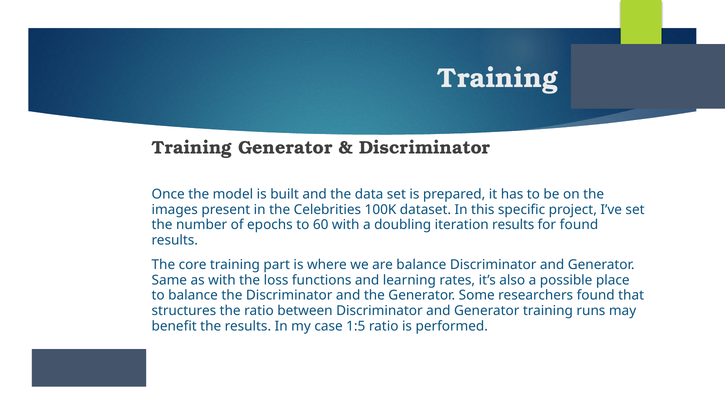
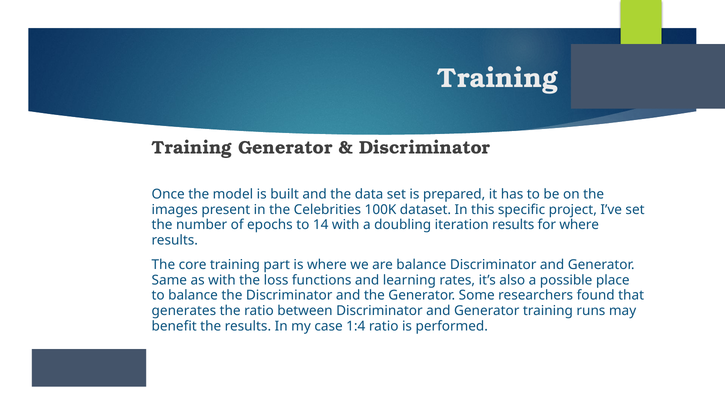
60: 60 -> 14
for found: found -> where
structures: structures -> generates
1:5: 1:5 -> 1:4
